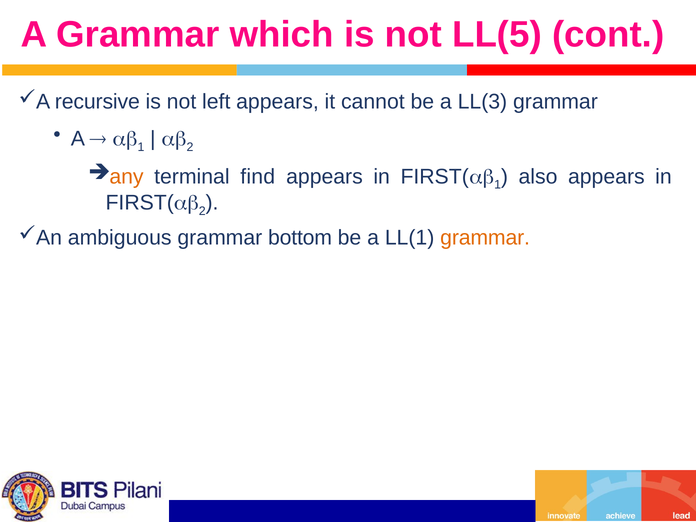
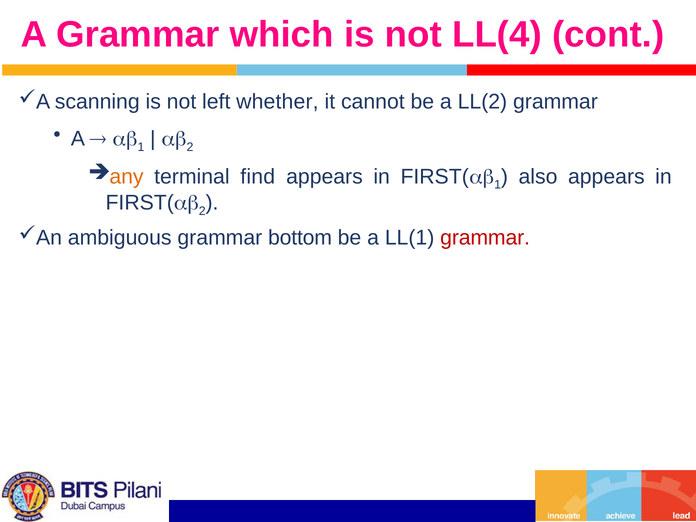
LL(5: LL(5 -> LL(4
recursive: recursive -> scanning
left appears: appears -> whether
LL(3: LL(3 -> LL(2
grammar at (485, 238) colour: orange -> red
